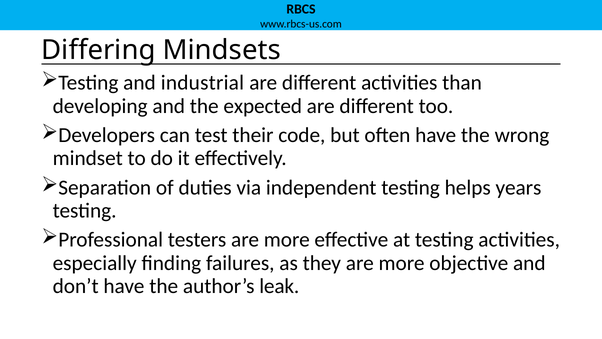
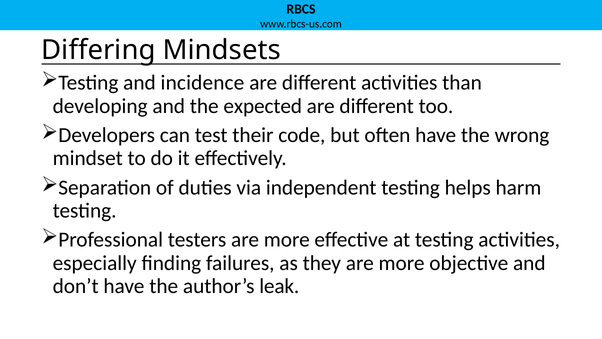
industrial: industrial -> incidence
years: years -> harm
